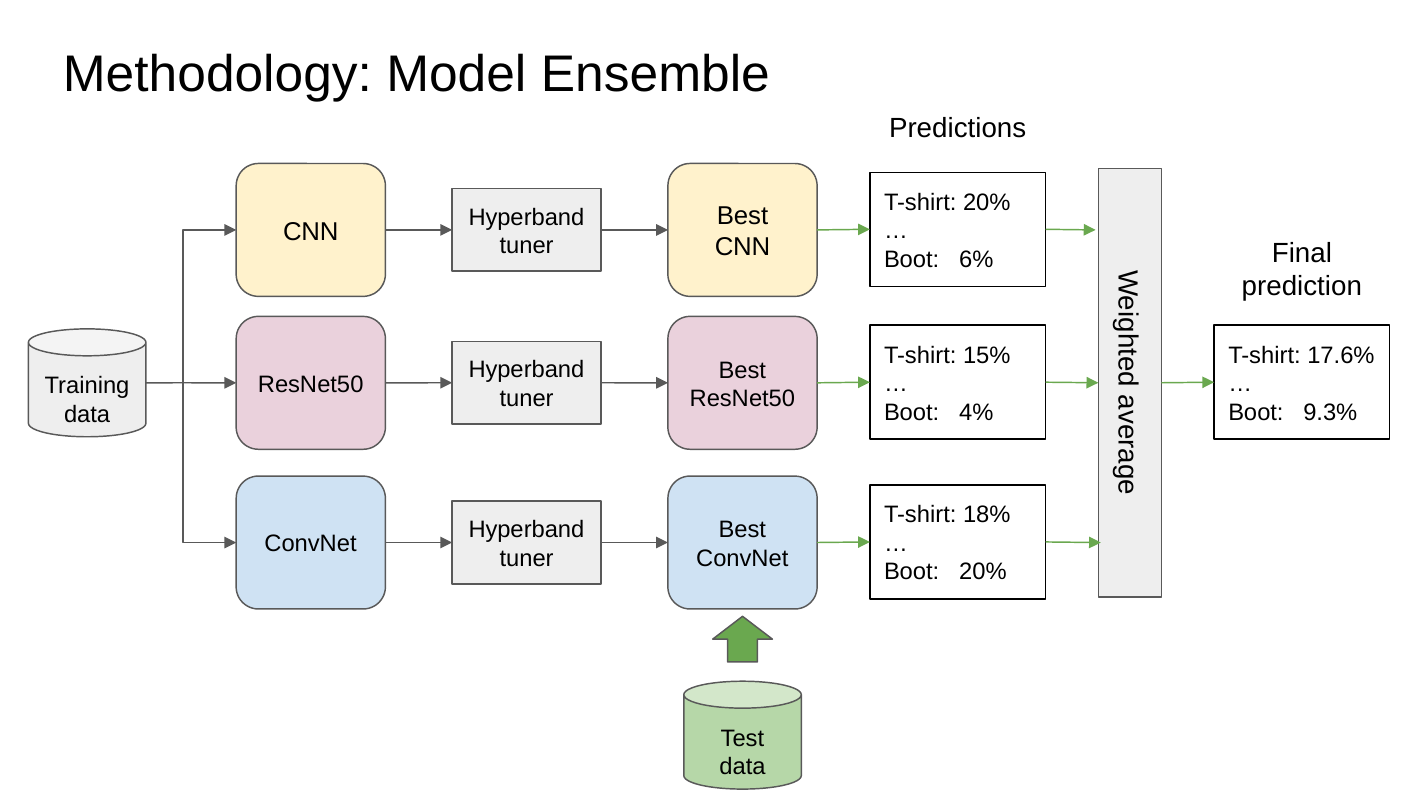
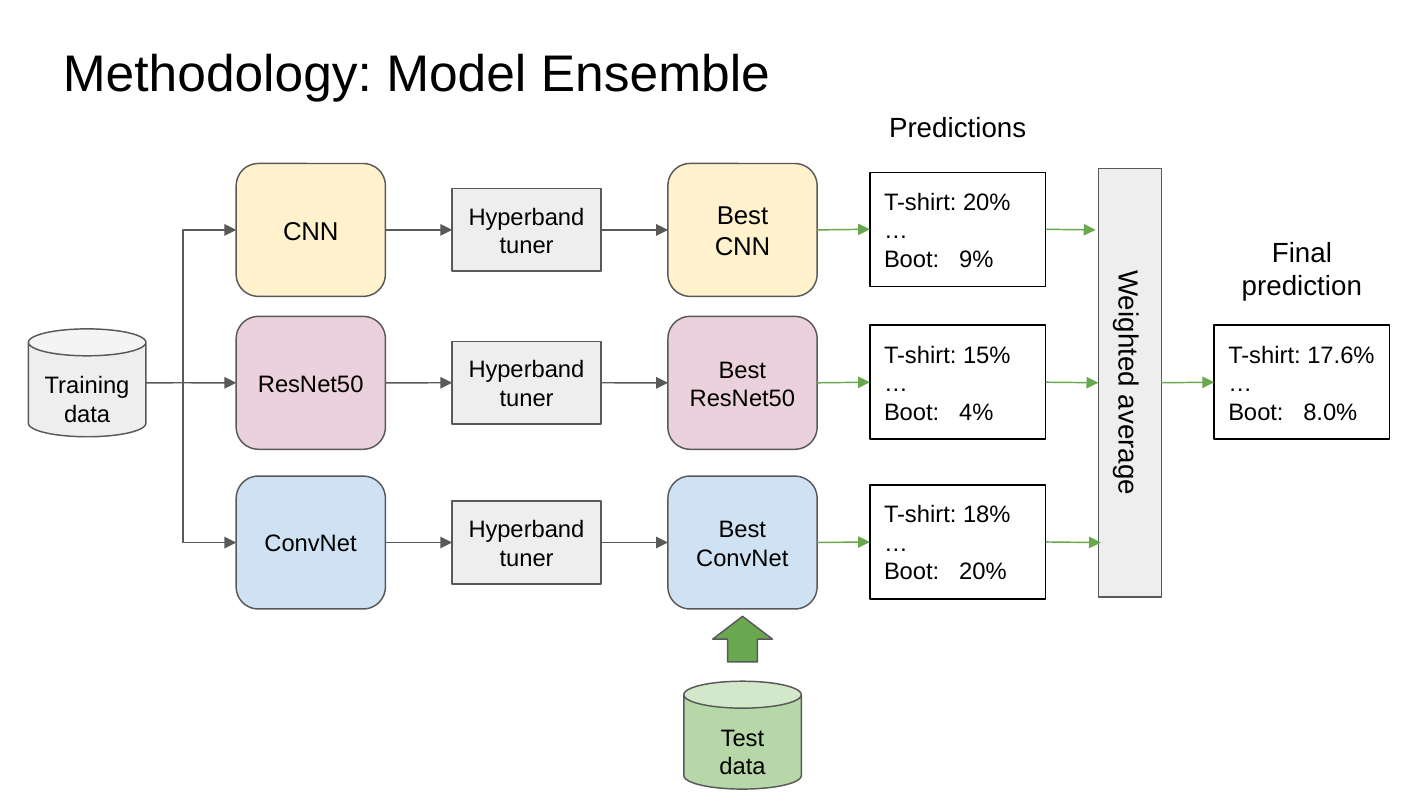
6%: 6% -> 9%
9.3%: 9.3% -> 8.0%
